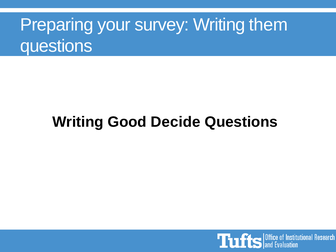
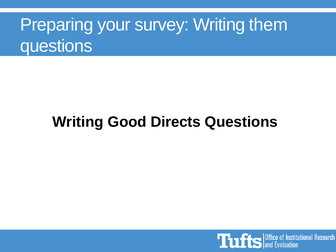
Decide: Decide -> Directs
